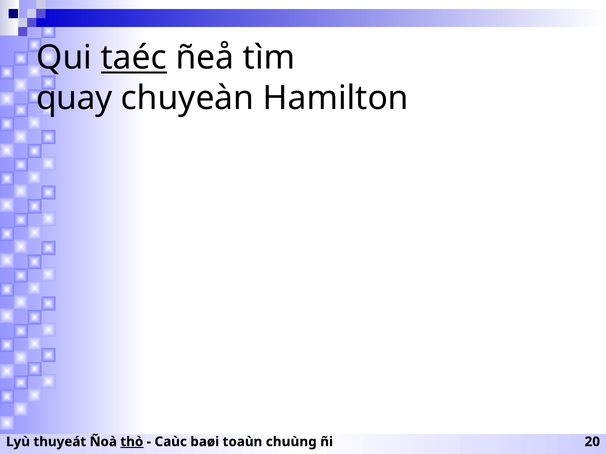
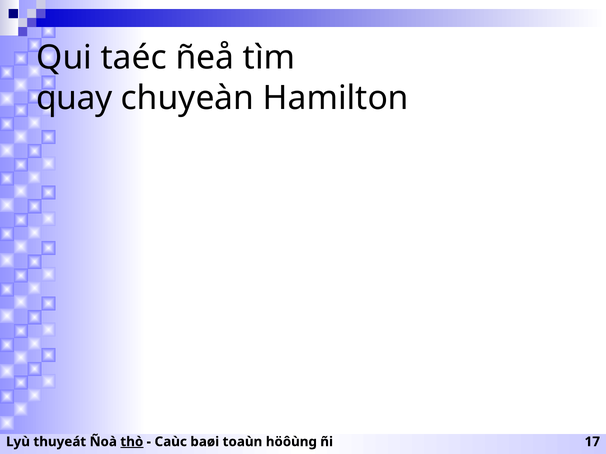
taéc underline: present -> none
chuùng: chuùng -> höôùng
20: 20 -> 17
